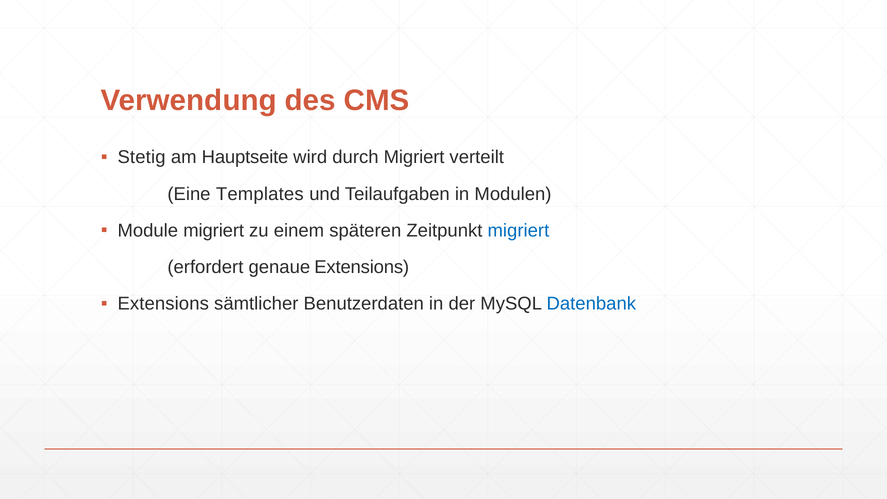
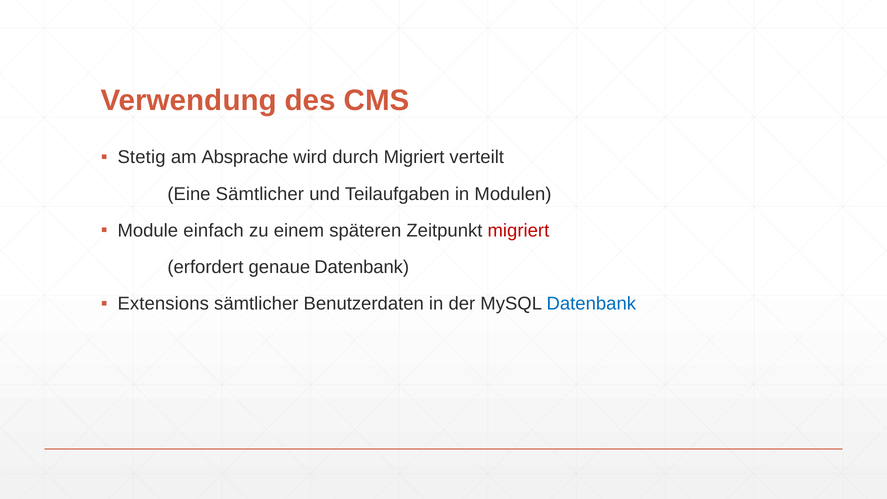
Hauptseite: Hauptseite -> Absprache
Eine Templates: Templates -> Sämtlicher
Module migriert: migriert -> einfach
migriert at (518, 231) colour: blue -> red
genaue Extensions: Extensions -> Datenbank
